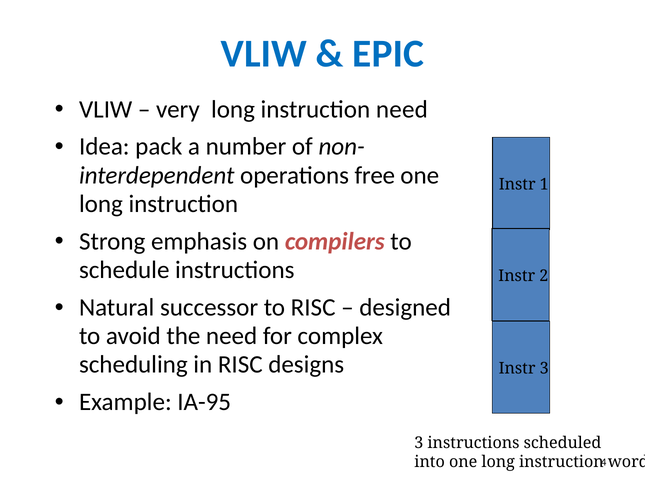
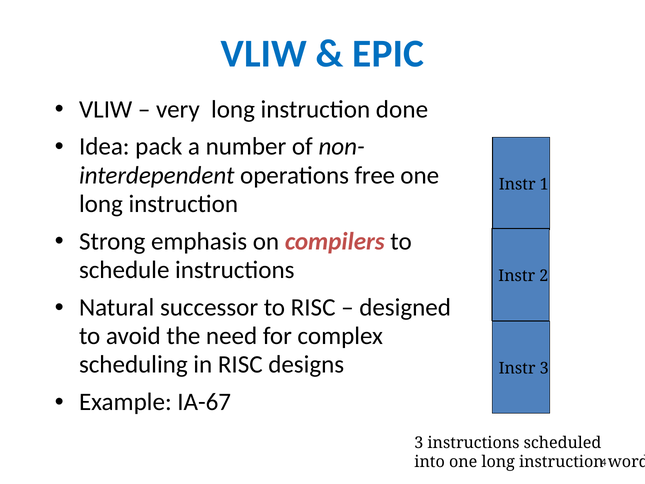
instruction need: need -> done
IA-95: IA-95 -> IA-67
